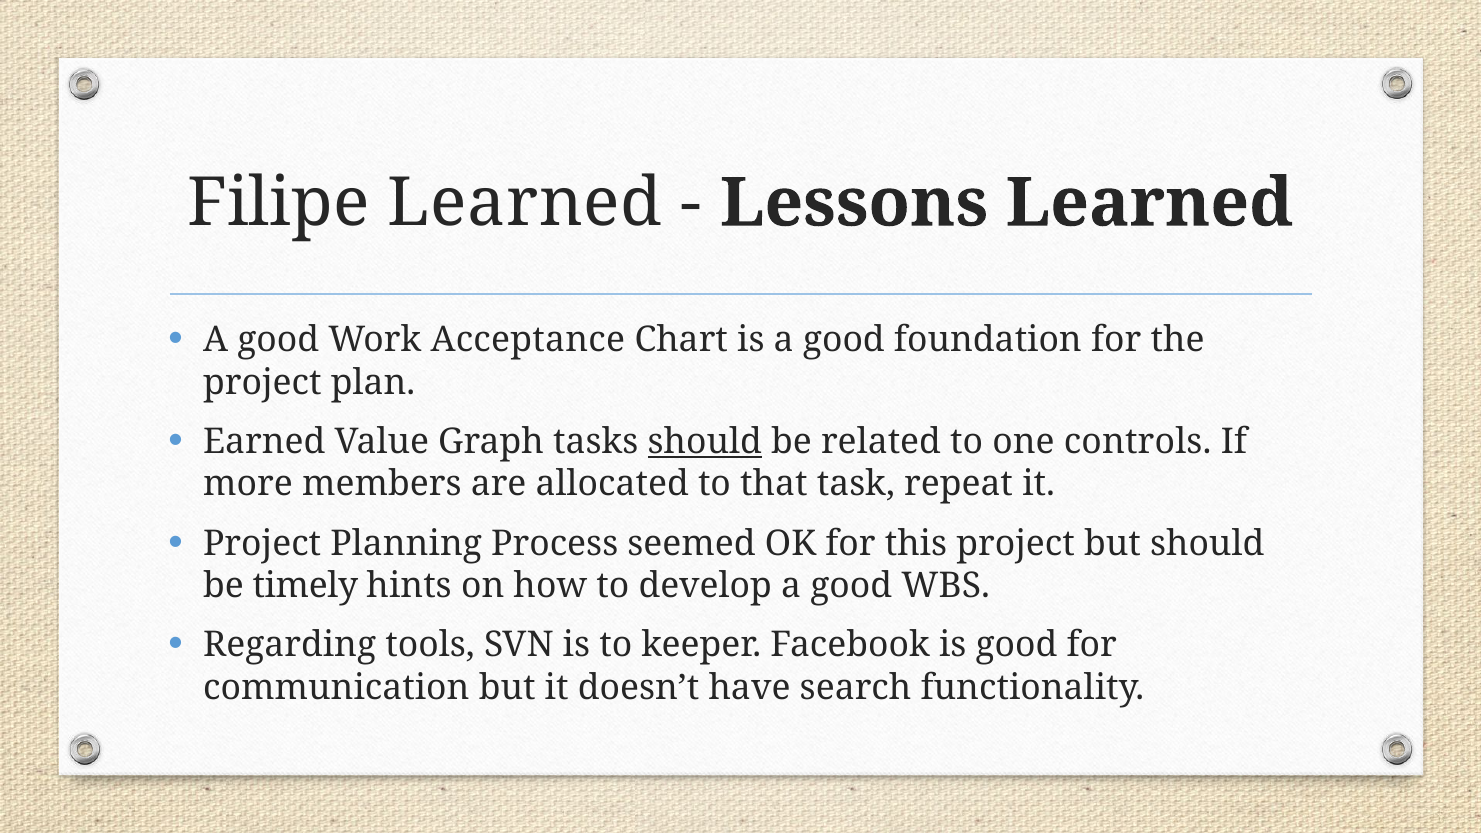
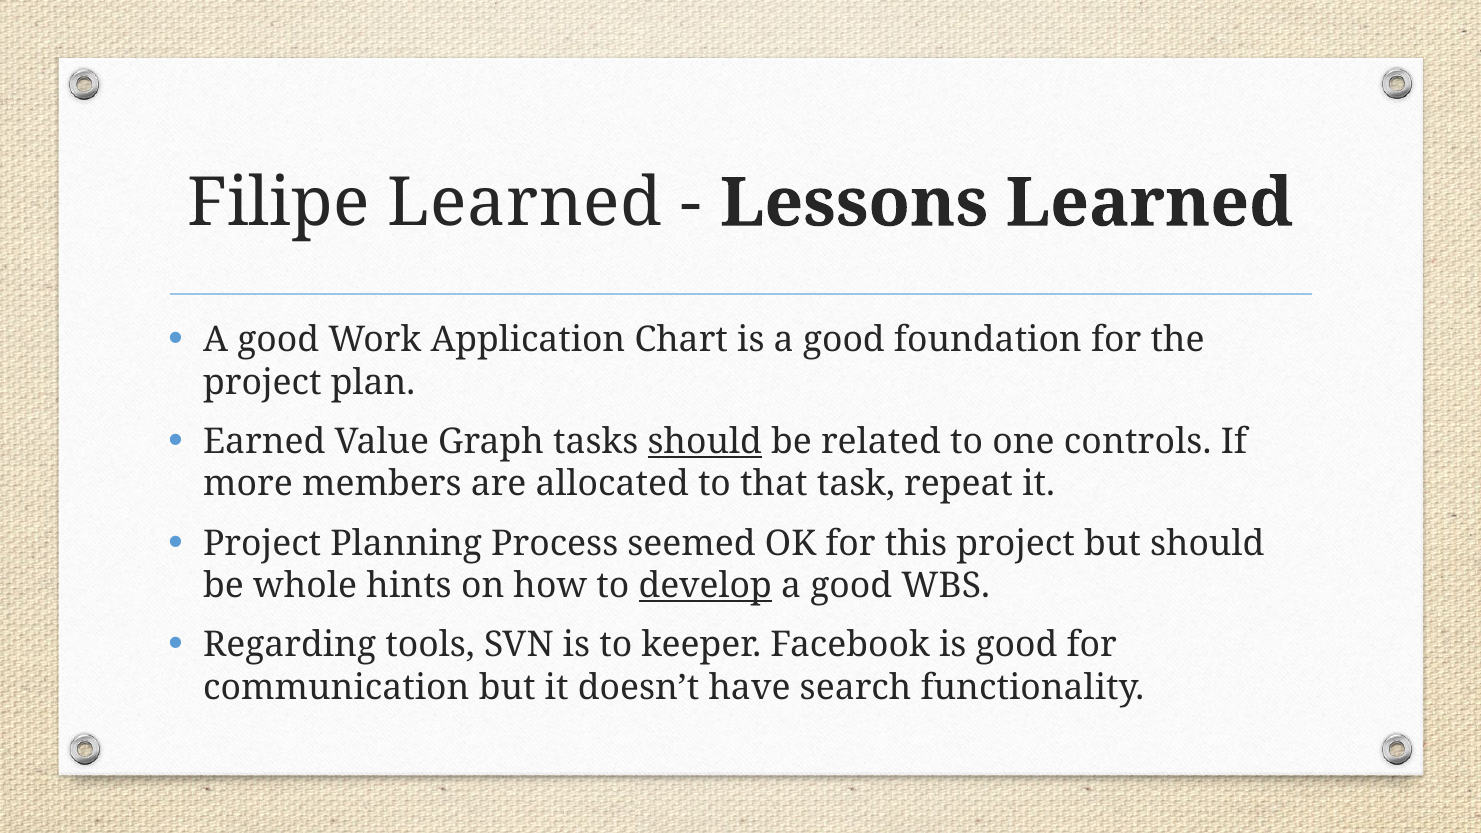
Acceptance: Acceptance -> Application
timely: timely -> whole
develop underline: none -> present
